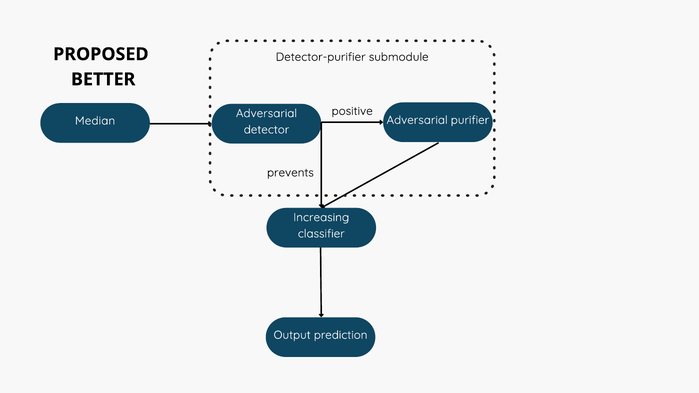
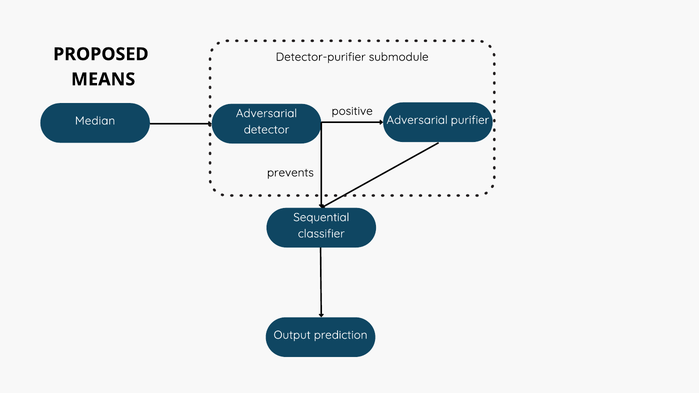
BETTER: BETTER -> MEANS
Increasing: Increasing -> Sequential
